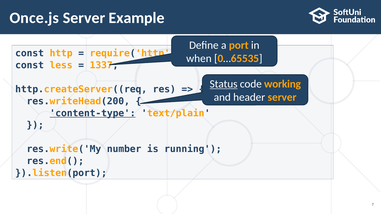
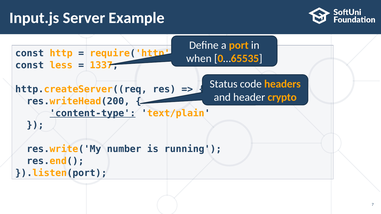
Once.js: Once.js -> Input.js
Status underline: present -> none
working: working -> headers
header server: server -> crypto
